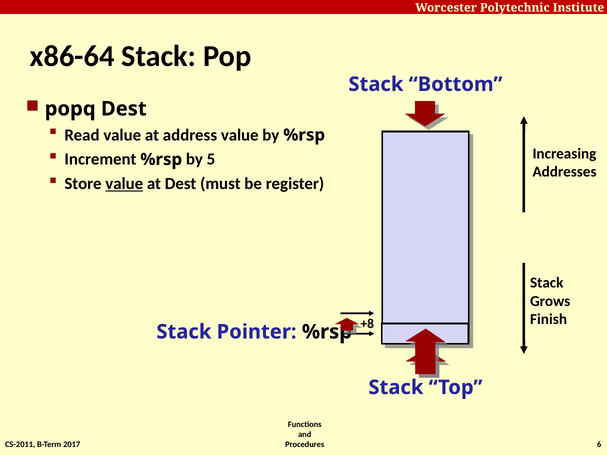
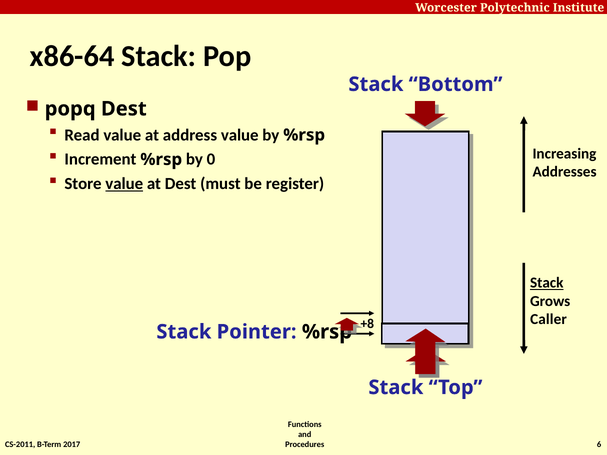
5: 5 -> 0
Stack at (547, 283) underline: none -> present
Finish: Finish -> Caller
